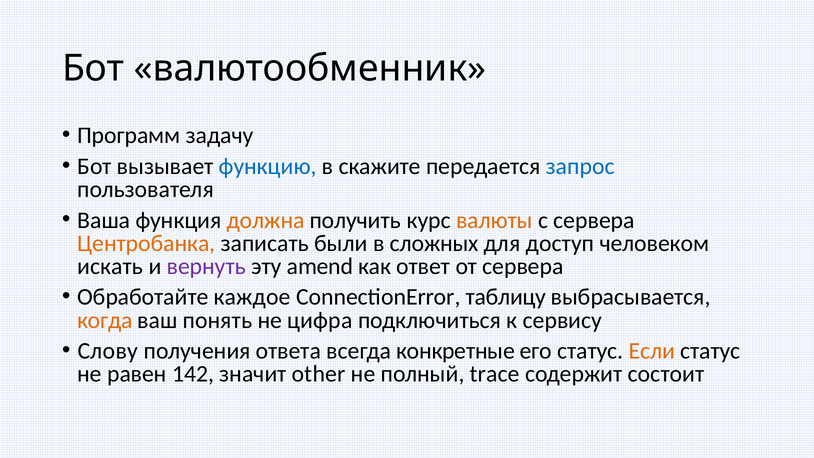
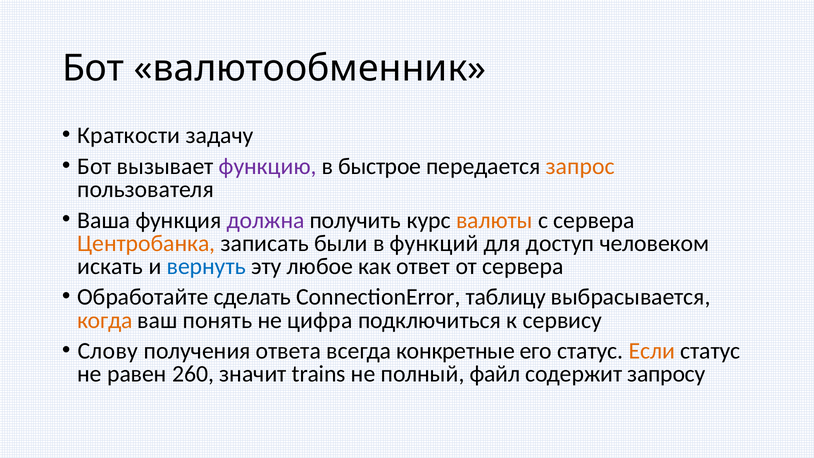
Программ: Программ -> Краткости
функцию colour: blue -> purple
скажите: скажите -> быстрое
запрос colour: blue -> orange
должна colour: orange -> purple
сложных: сложных -> функций
вернуть colour: purple -> blue
amend: amend -> любое
каждое: каждое -> сделать
142: 142 -> 260
other: other -> trains
trace: trace -> файл
состоит: состоит -> запросу
